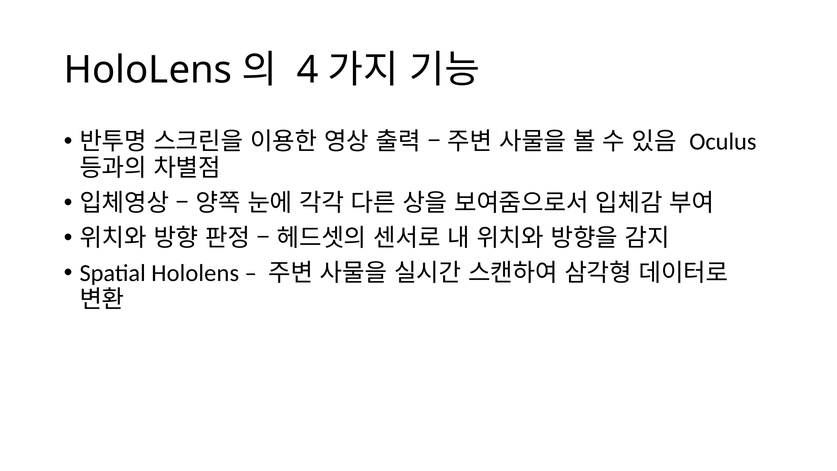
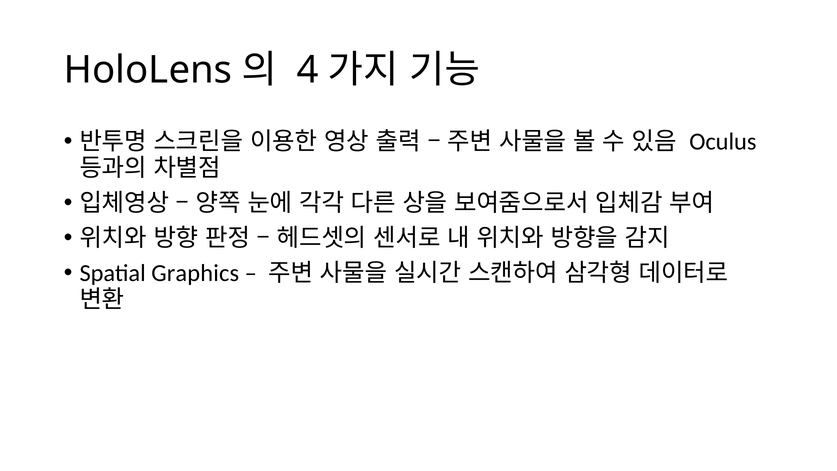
Spatial Hololens: Hololens -> Graphics
